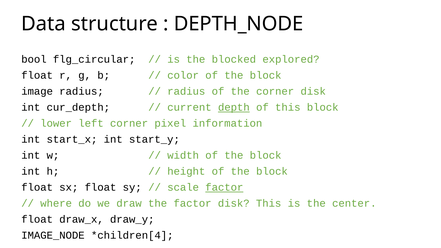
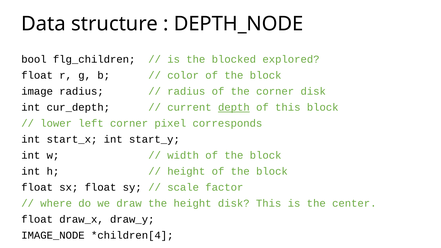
flg_circular: flg_circular -> flg_children
information: information -> corresponds
factor at (224, 187) underline: present -> none
the factor: factor -> height
